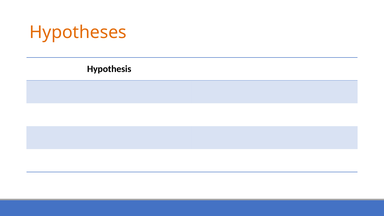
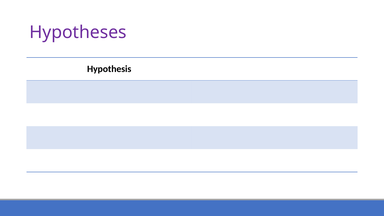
Hypotheses colour: orange -> purple
